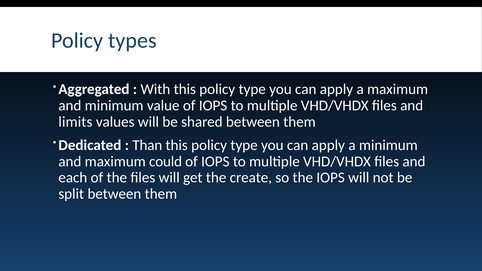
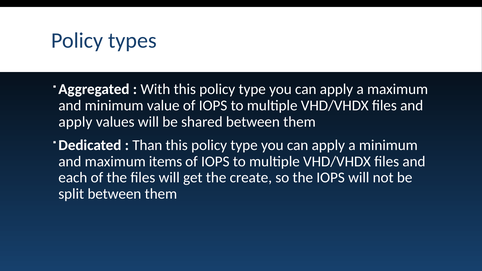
limits at (75, 122): limits -> apply
could: could -> items
